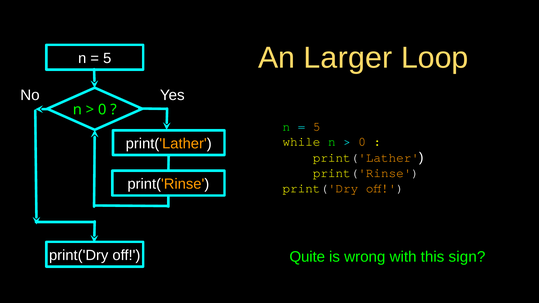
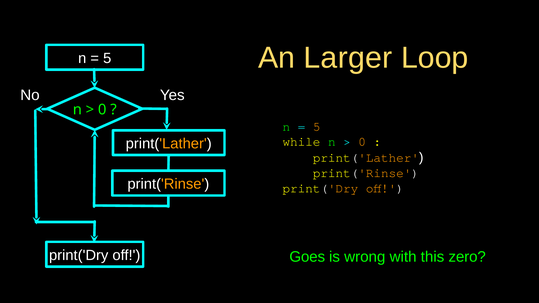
Quite: Quite -> Goes
sign: sign -> zero
